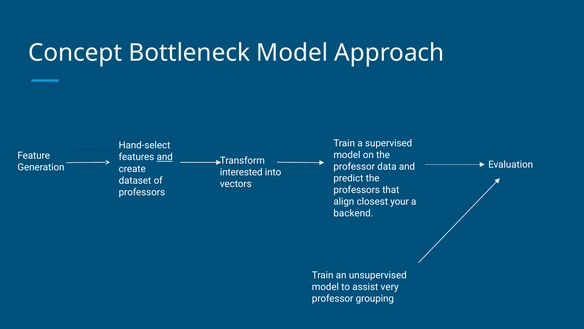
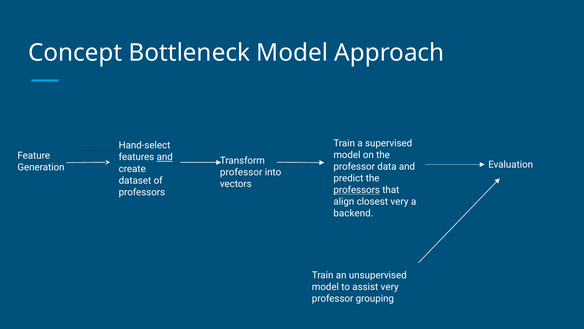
interested at (241, 172): interested -> professor
professors at (357, 190) underline: none -> present
closest your: your -> very
